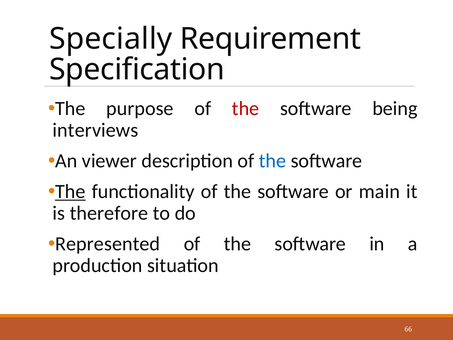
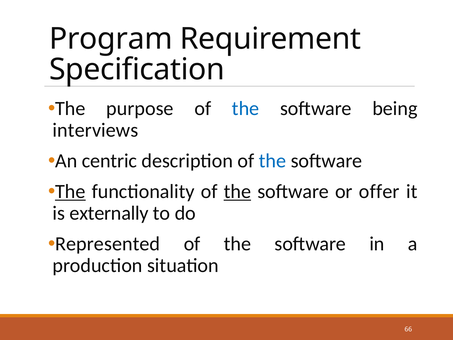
Specially: Specially -> Program
the at (246, 108) colour: red -> blue
viewer: viewer -> centric
the at (237, 191) underline: none -> present
main: main -> offer
therefore: therefore -> externally
